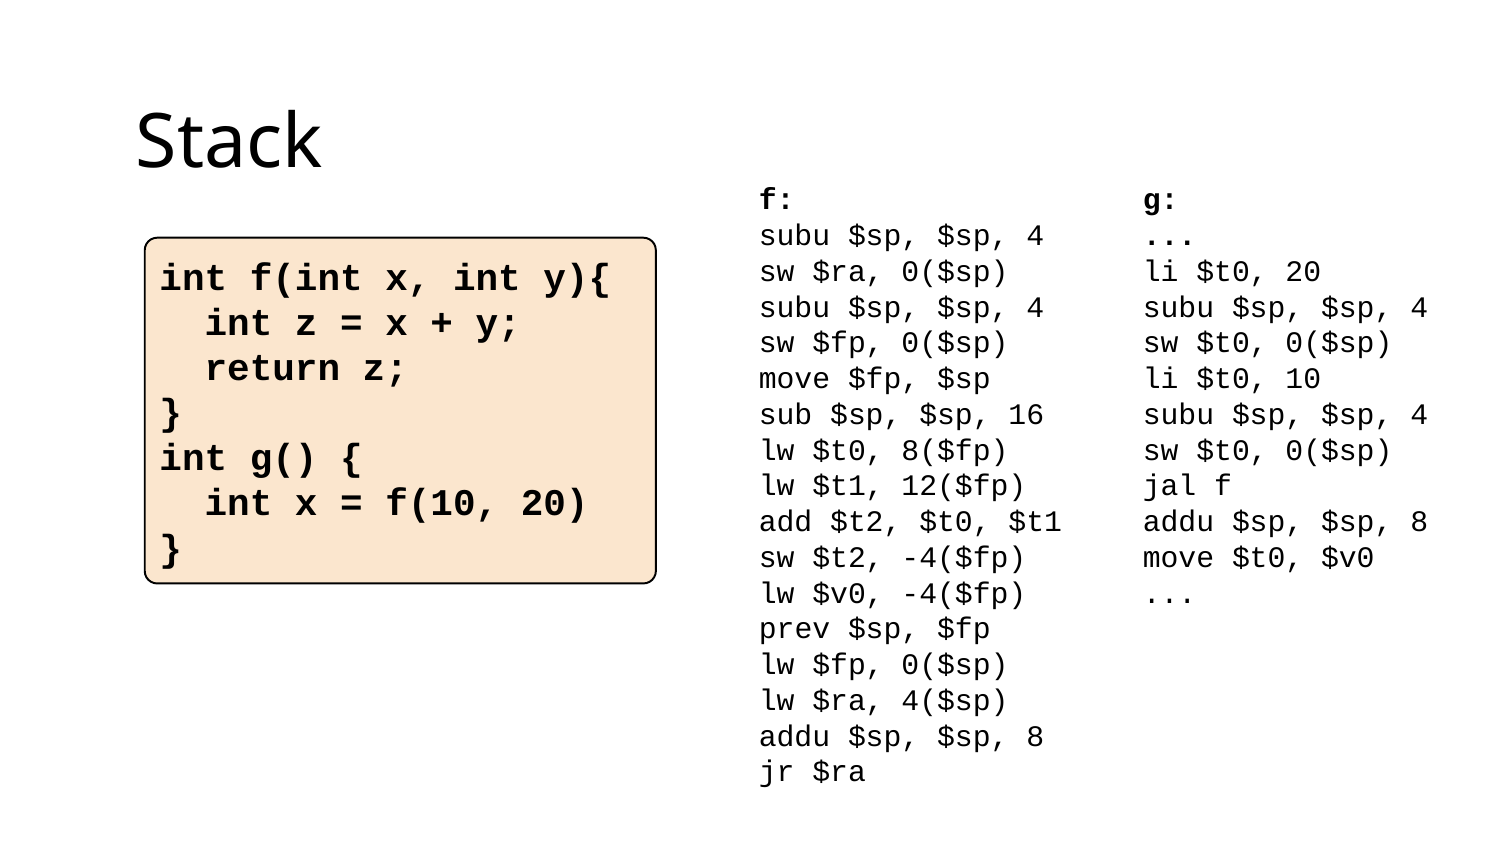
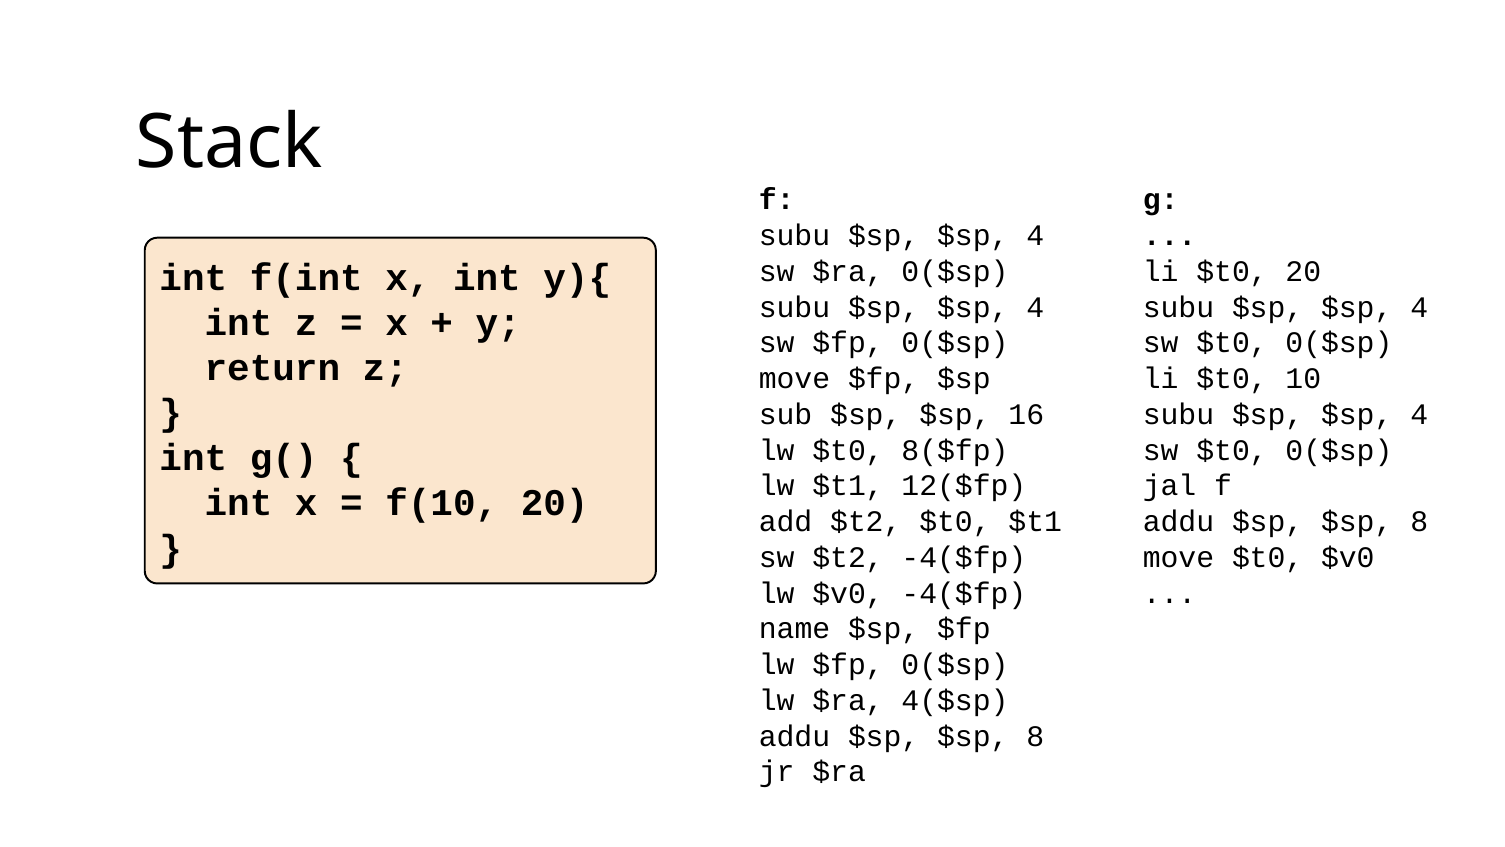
prev: prev -> name
